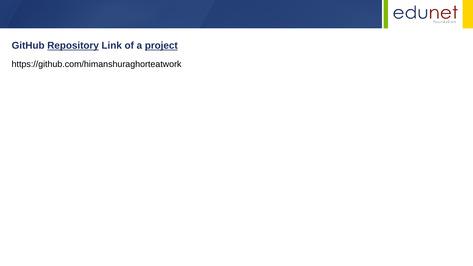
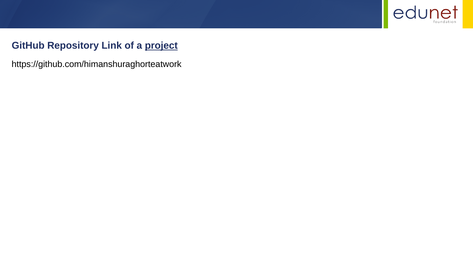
Repository underline: present -> none
